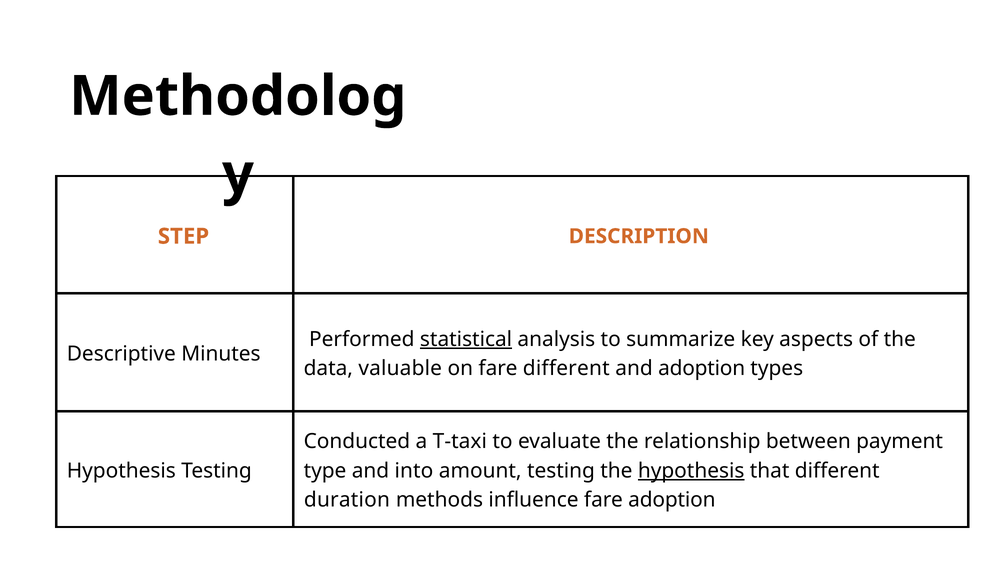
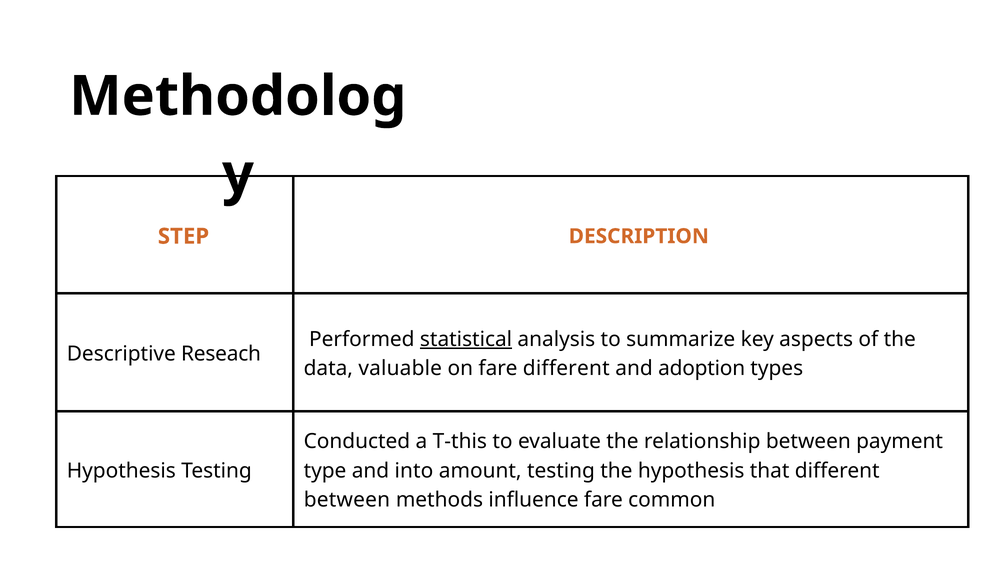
Minutes: Minutes -> Reseach
T-taxi: T-taxi -> T-this
hypothesis at (691, 470) underline: present -> none
duration at (347, 500): duration -> between
fare adoption: adoption -> common
